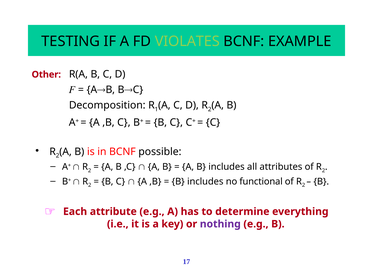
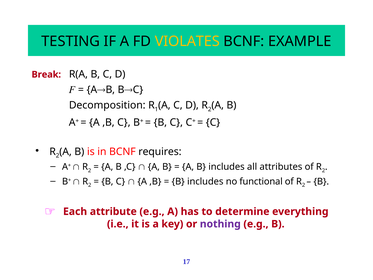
VIOLATES colour: light green -> yellow
Other: Other -> Break
possible: possible -> requires
